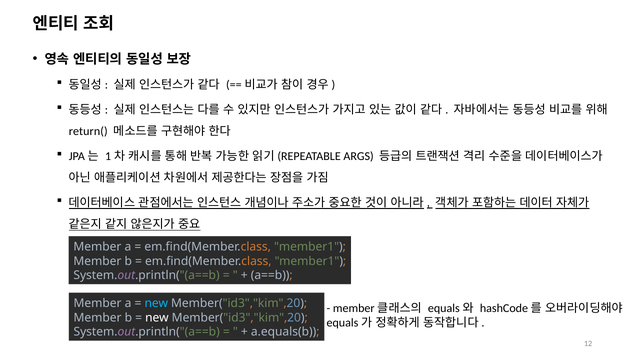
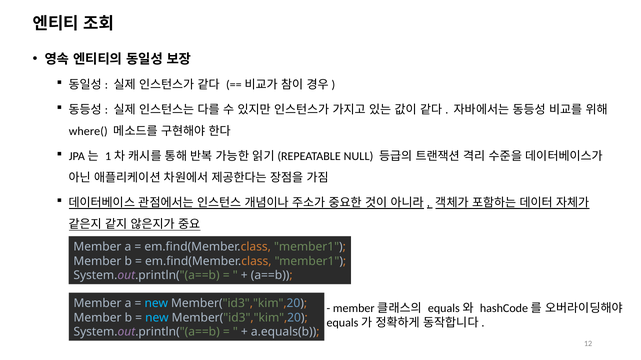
return(: return( -> where(
ARGS: ARGS -> NULL
new at (157, 318) colour: white -> light blue
